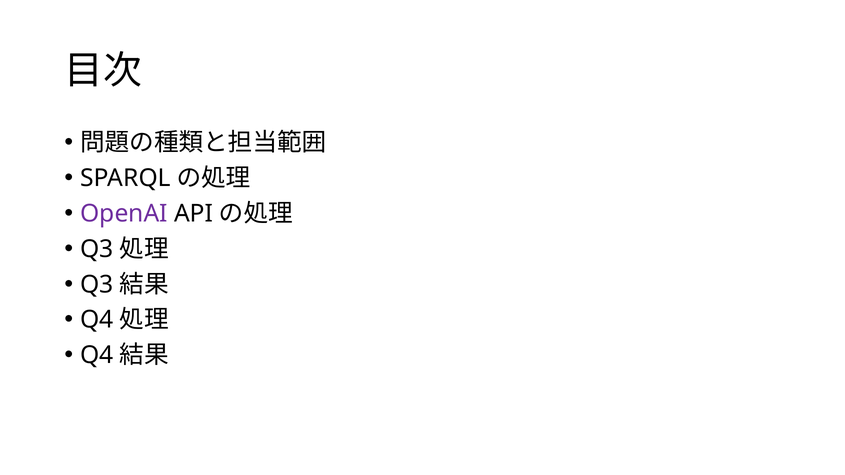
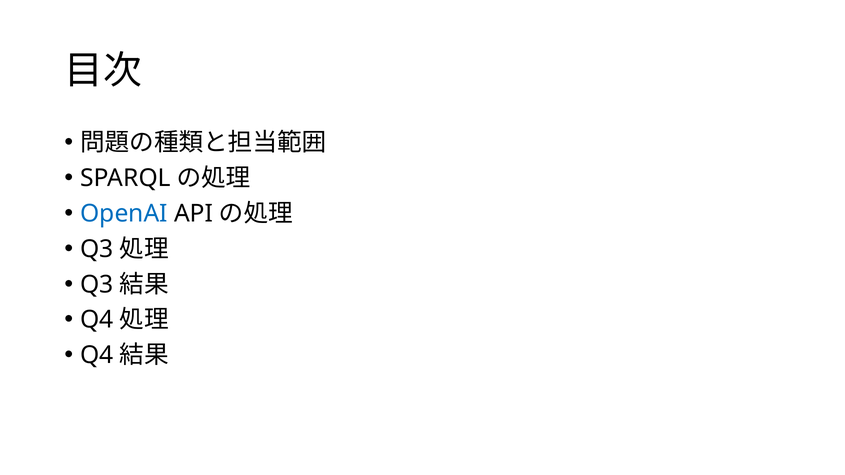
OpenAI colour: purple -> blue
